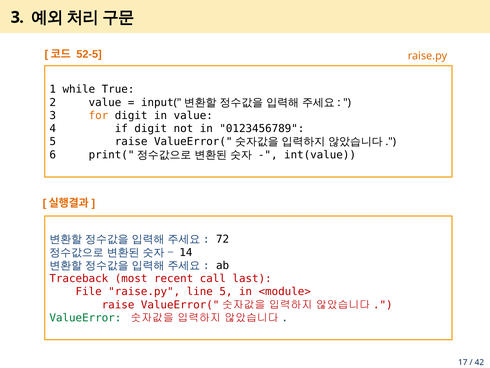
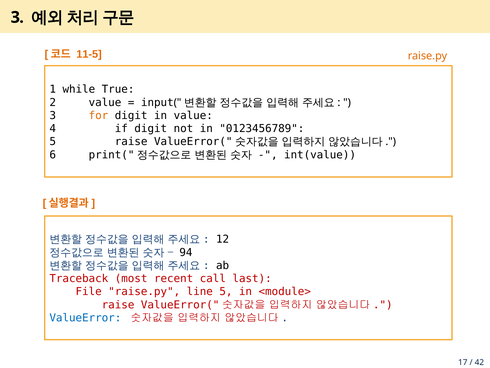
52-5: 52-5 -> 11-5
72: 72 -> 12
14: 14 -> 94
ValueError colour: green -> blue
